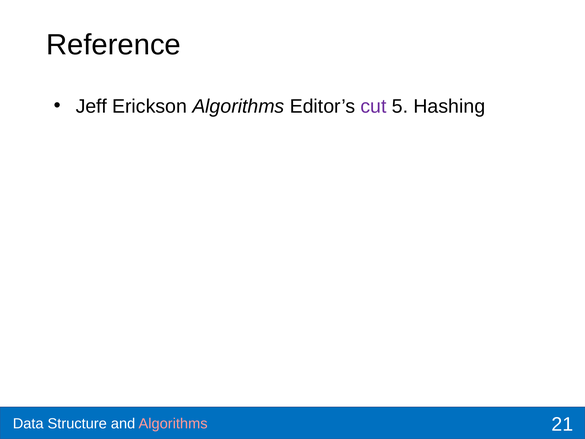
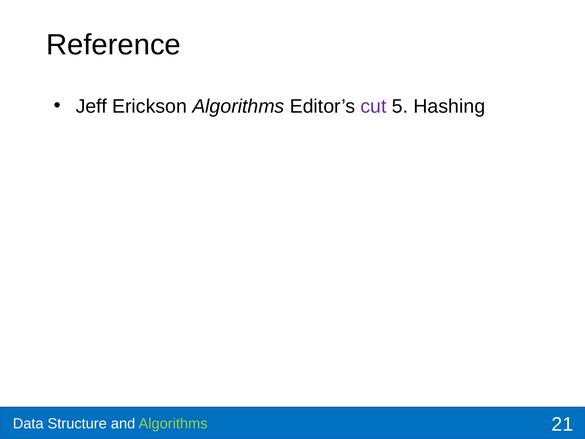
Algorithms at (173, 423) colour: pink -> light green
